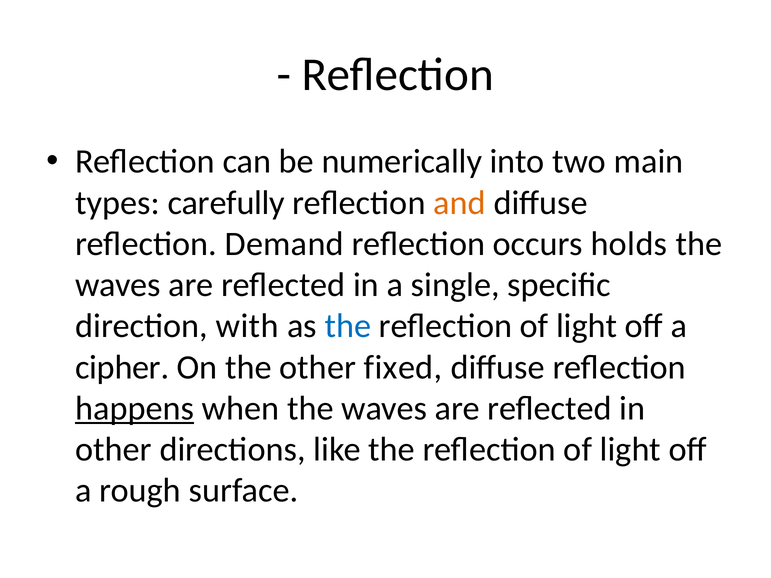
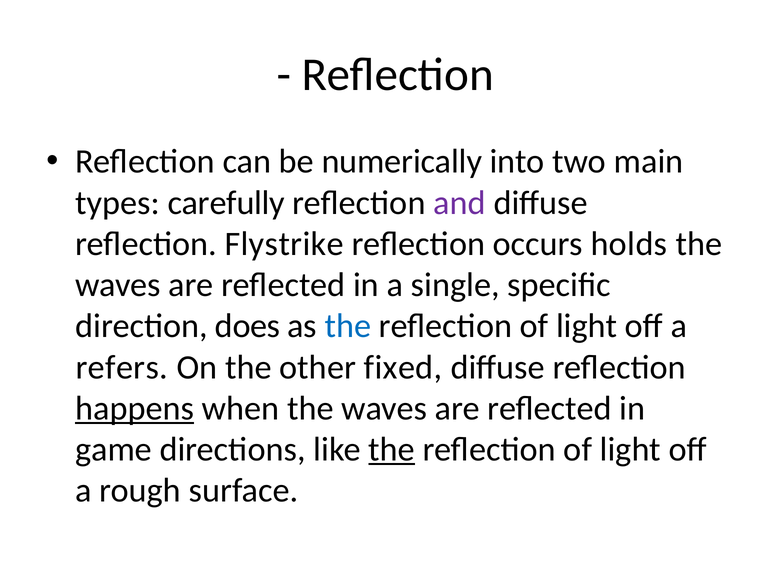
and colour: orange -> purple
Demand: Demand -> Flystrike
with: with -> does
cipher: cipher -> refers
other at (113, 450): other -> game
the at (392, 450) underline: none -> present
